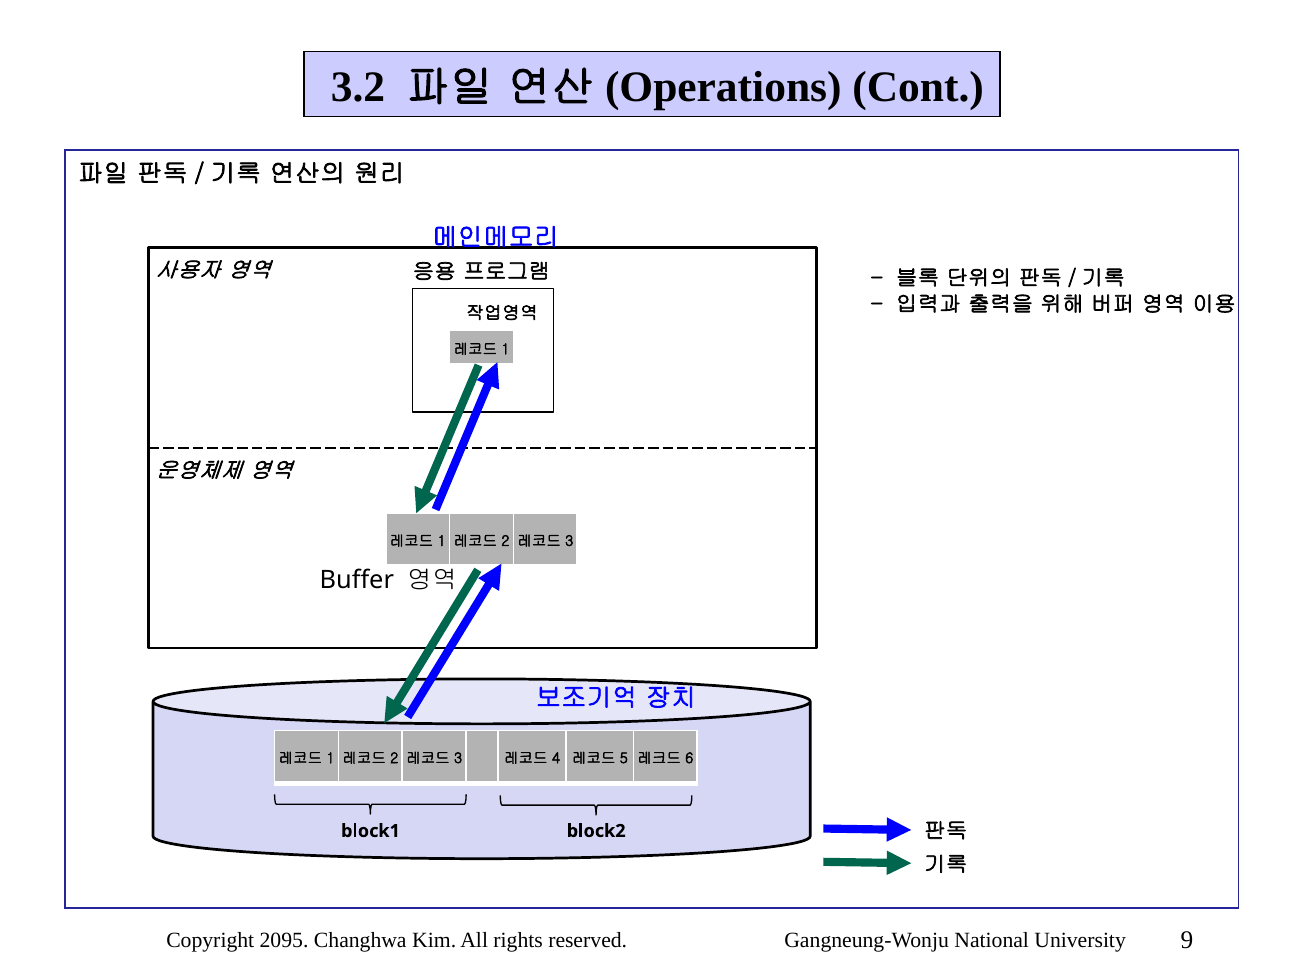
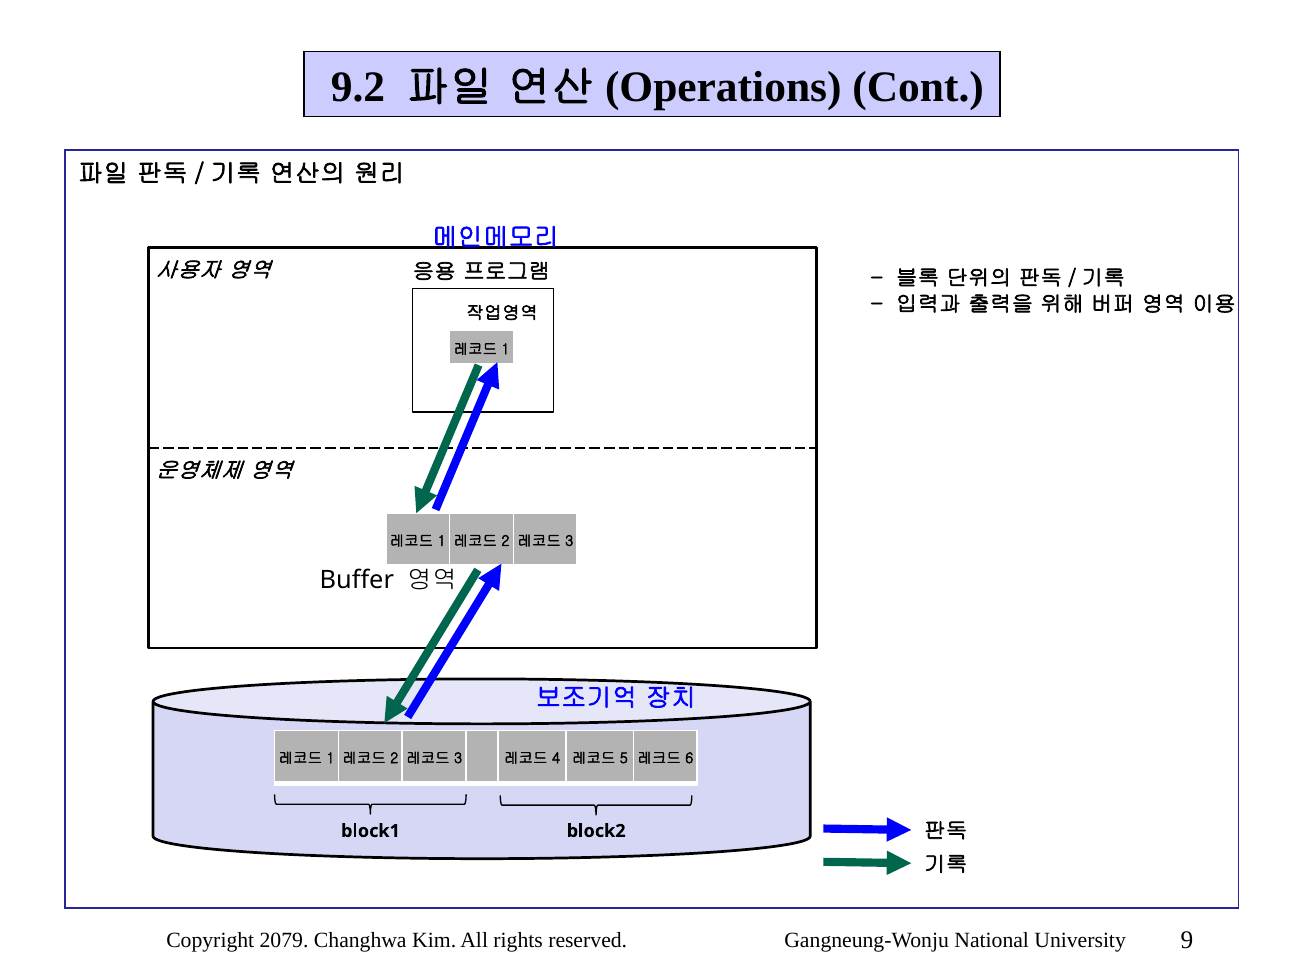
3.2: 3.2 -> 9.2
2095: 2095 -> 2079
